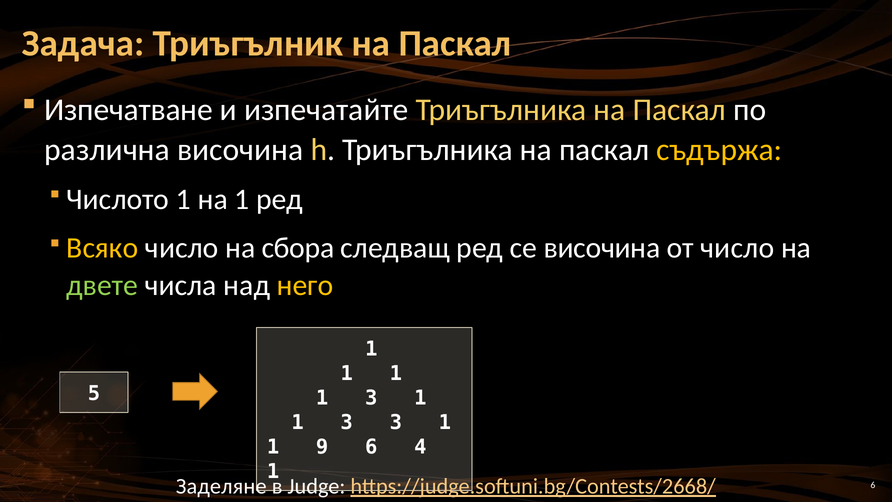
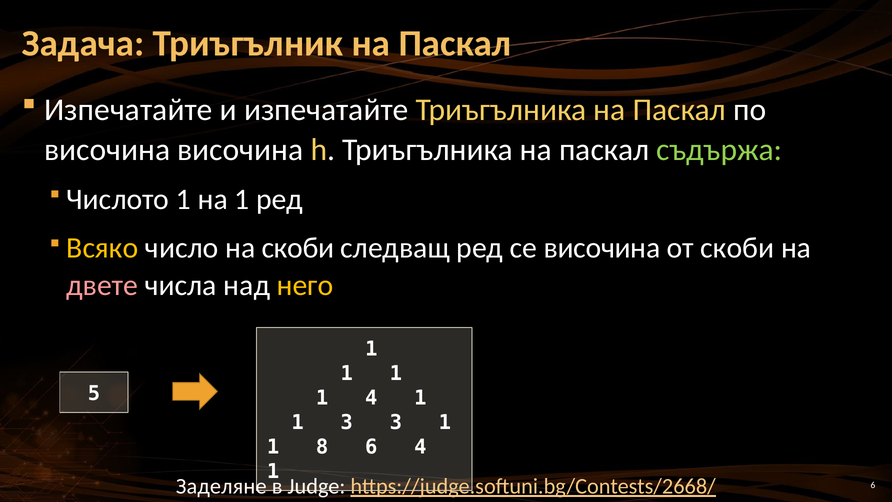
Изпечатване at (129, 110): Изпечатване -> Изпечатайте
различна at (107, 150): различна -> височина
съдържа colour: yellow -> light green
на сбора: сбора -> скоби
от число: число -> скоби
двете colour: light green -> pink
3 at (371, 398): 3 -> 4
9: 9 -> 8
